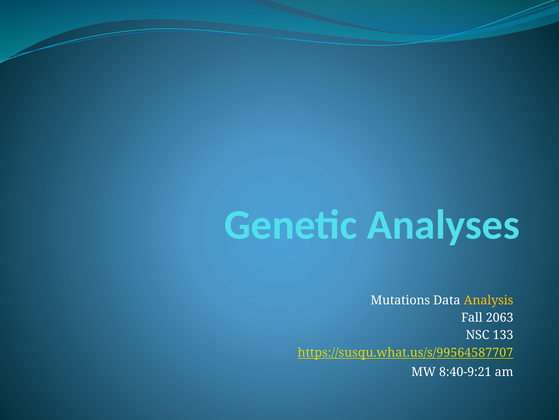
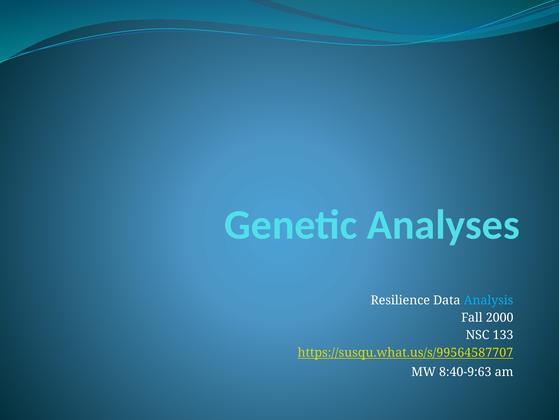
Mutations: Mutations -> Resilience
Analysis colour: yellow -> light blue
2063: 2063 -> 2000
8:40-9:21: 8:40-9:21 -> 8:40-9:63
